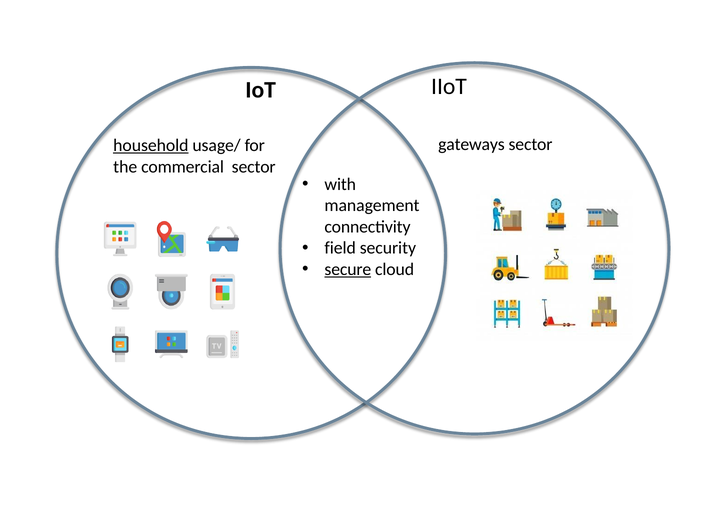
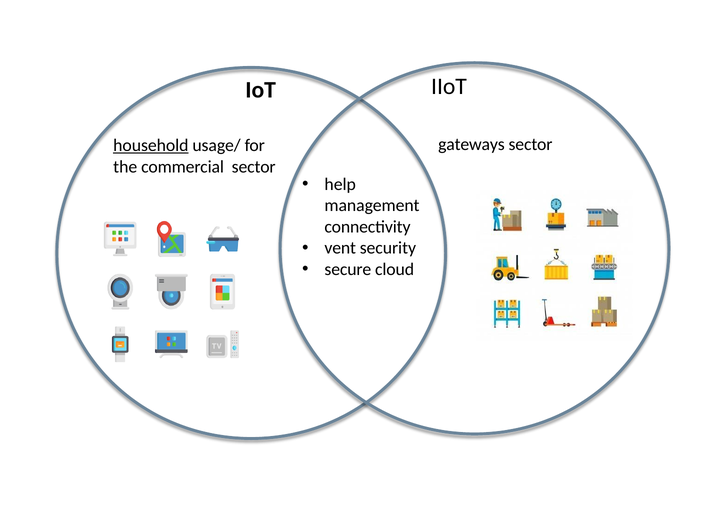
with: with -> help
field: field -> vent
secure underline: present -> none
